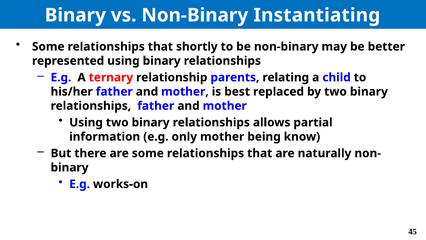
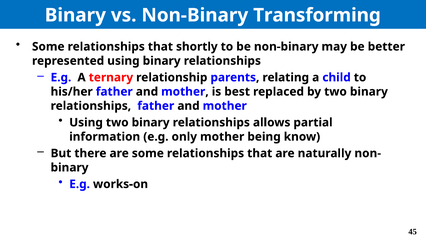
Instantiating: Instantiating -> Transforming
